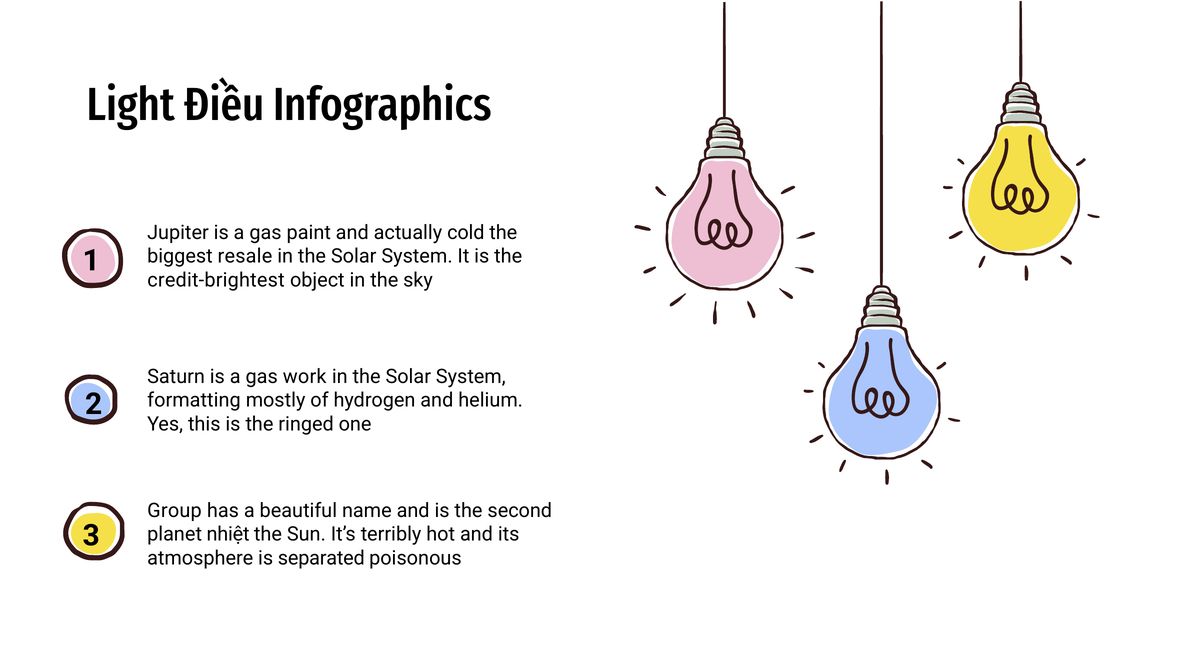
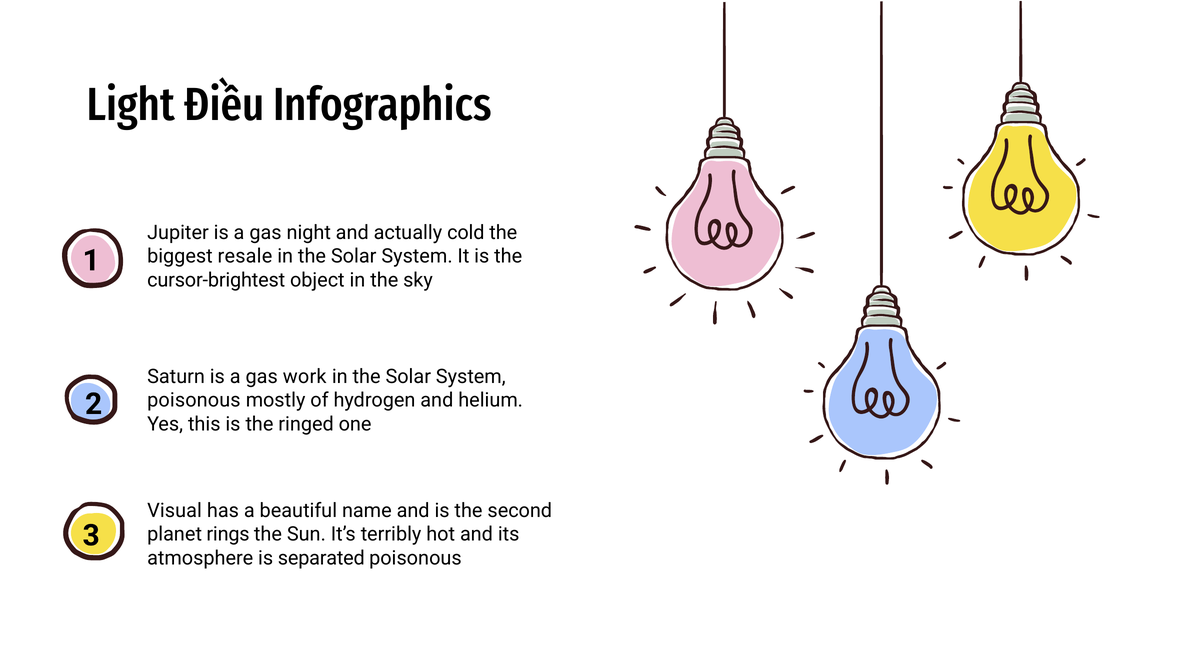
paint: paint -> night
credit-brightest: credit-brightest -> cursor-brightest
formatting at (194, 400): formatting -> poisonous
Group: Group -> Visual
nhiệt: nhiệt -> rings
